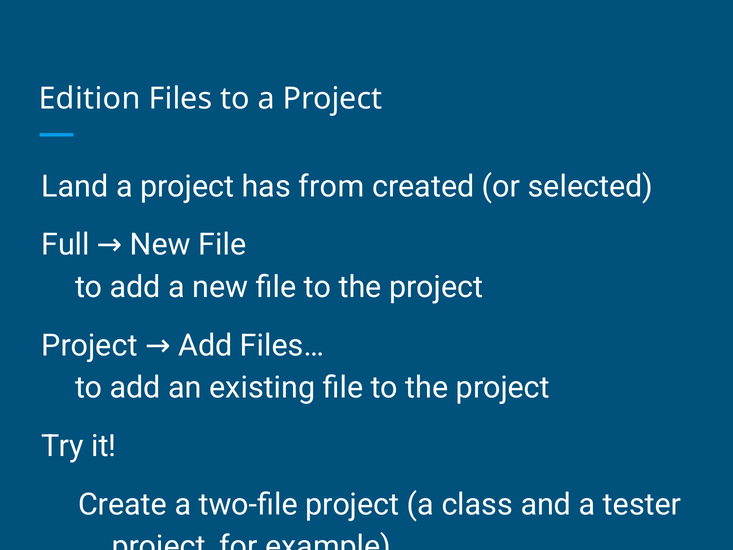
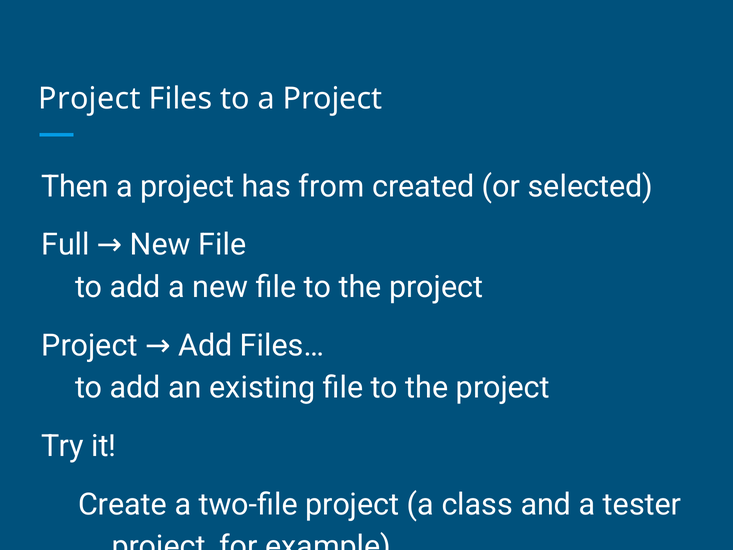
Edition at (90, 99): Edition -> Project
Land: Land -> Then
